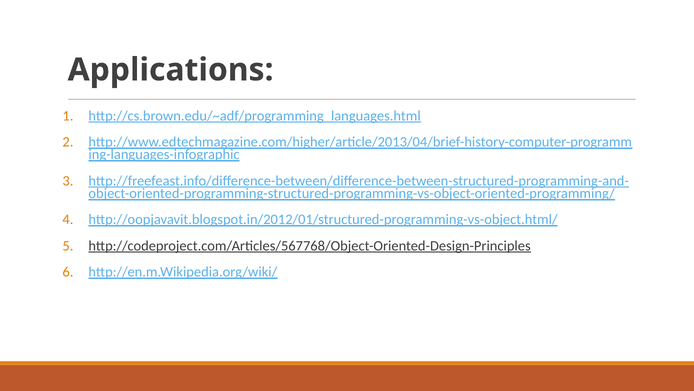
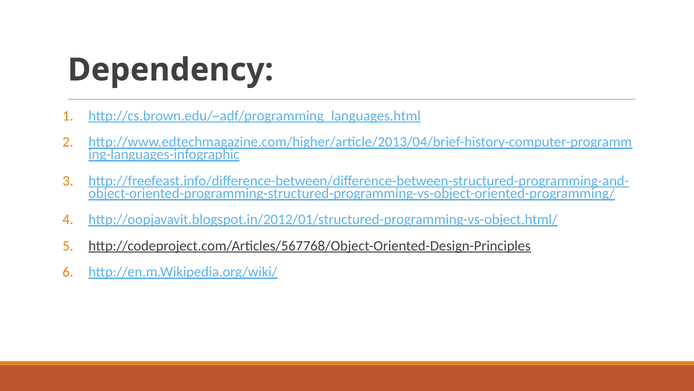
Applications: Applications -> Dependency
